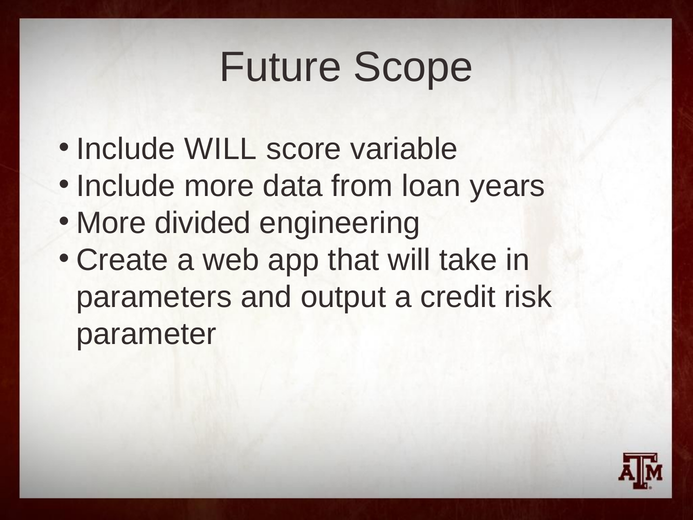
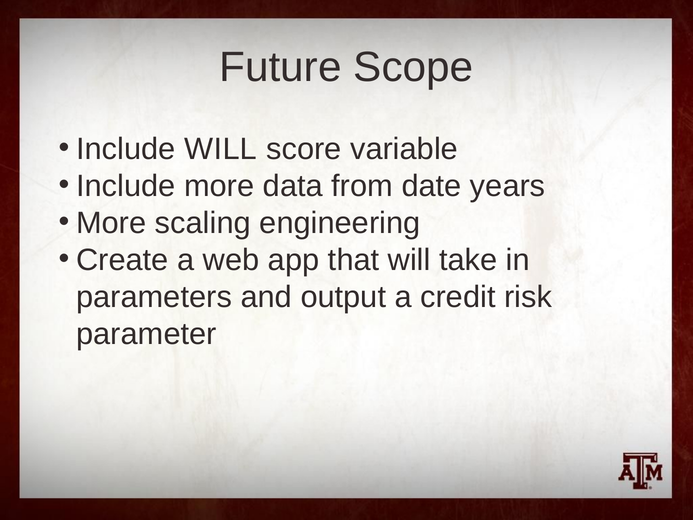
loan: loan -> date
divided: divided -> scaling
